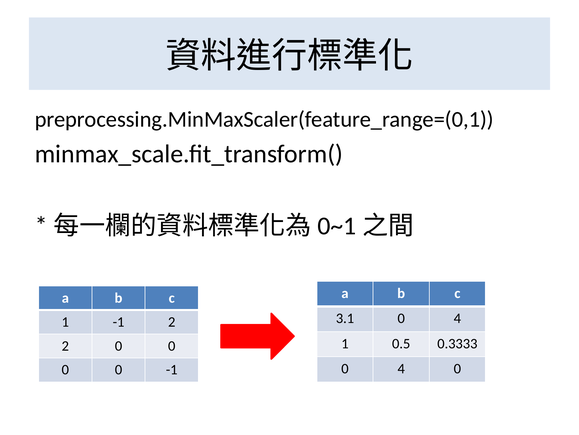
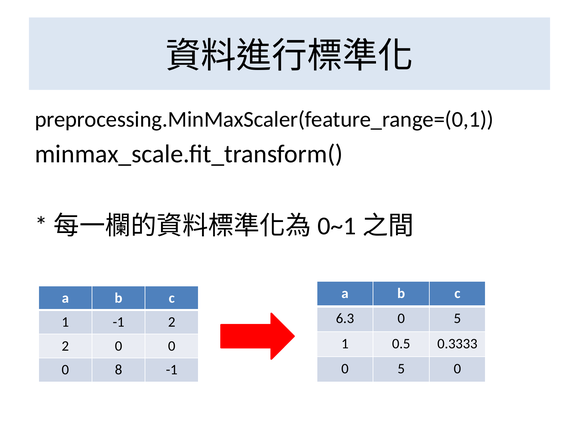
3.1: 3.1 -> 6.3
4 at (457, 318): 4 -> 5
4 at (401, 368): 4 -> 5
0 at (119, 369): 0 -> 8
